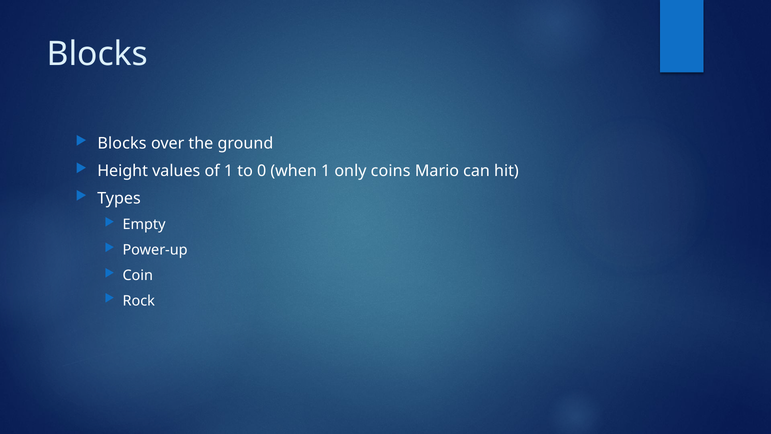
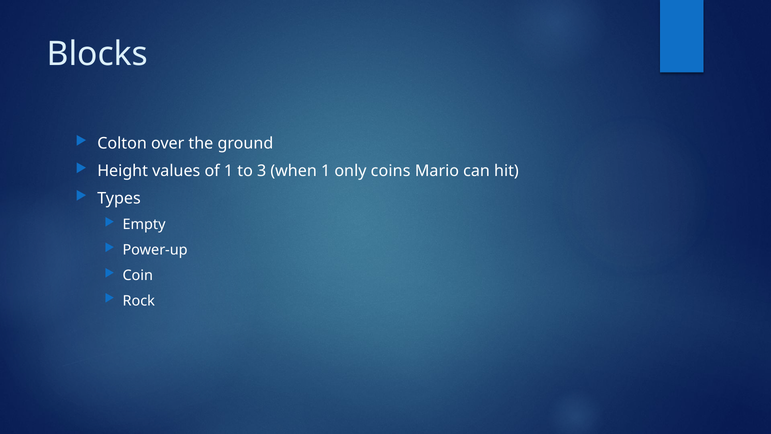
Blocks at (122, 143): Blocks -> Colton
0: 0 -> 3
